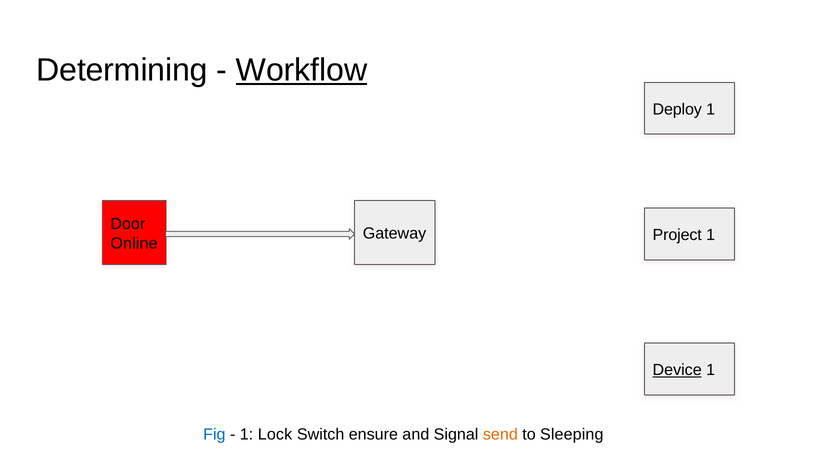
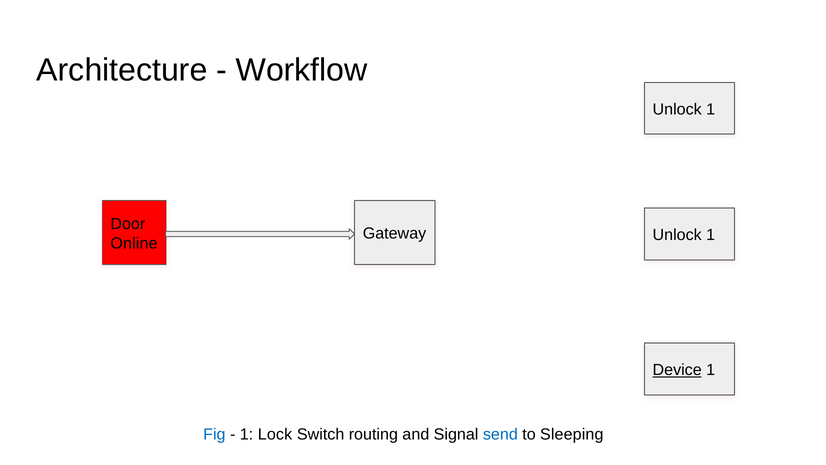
Determining: Determining -> Architecture
Workflow underline: present -> none
Deploy at (677, 109): Deploy -> Unlock
Project at (677, 235): Project -> Unlock
ensure: ensure -> routing
send colour: orange -> blue
